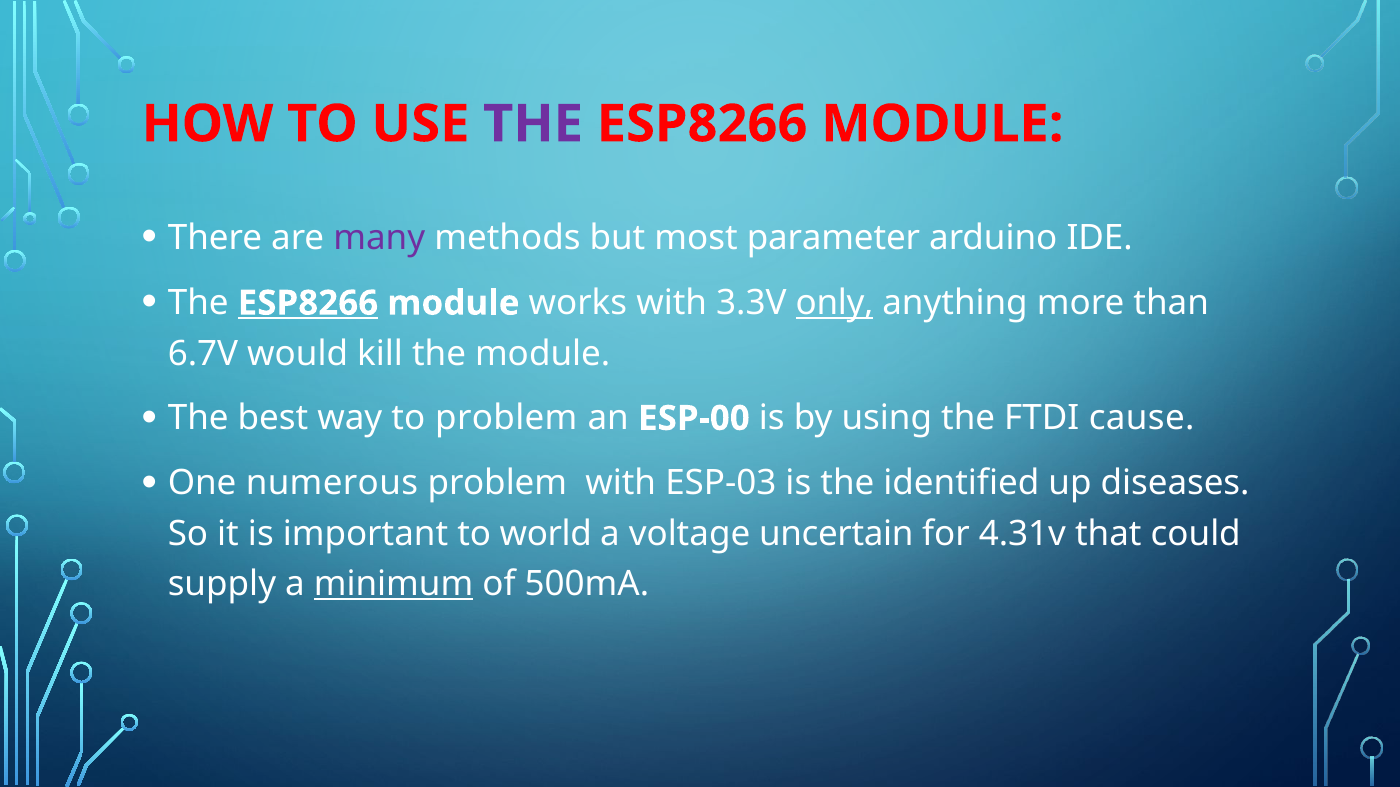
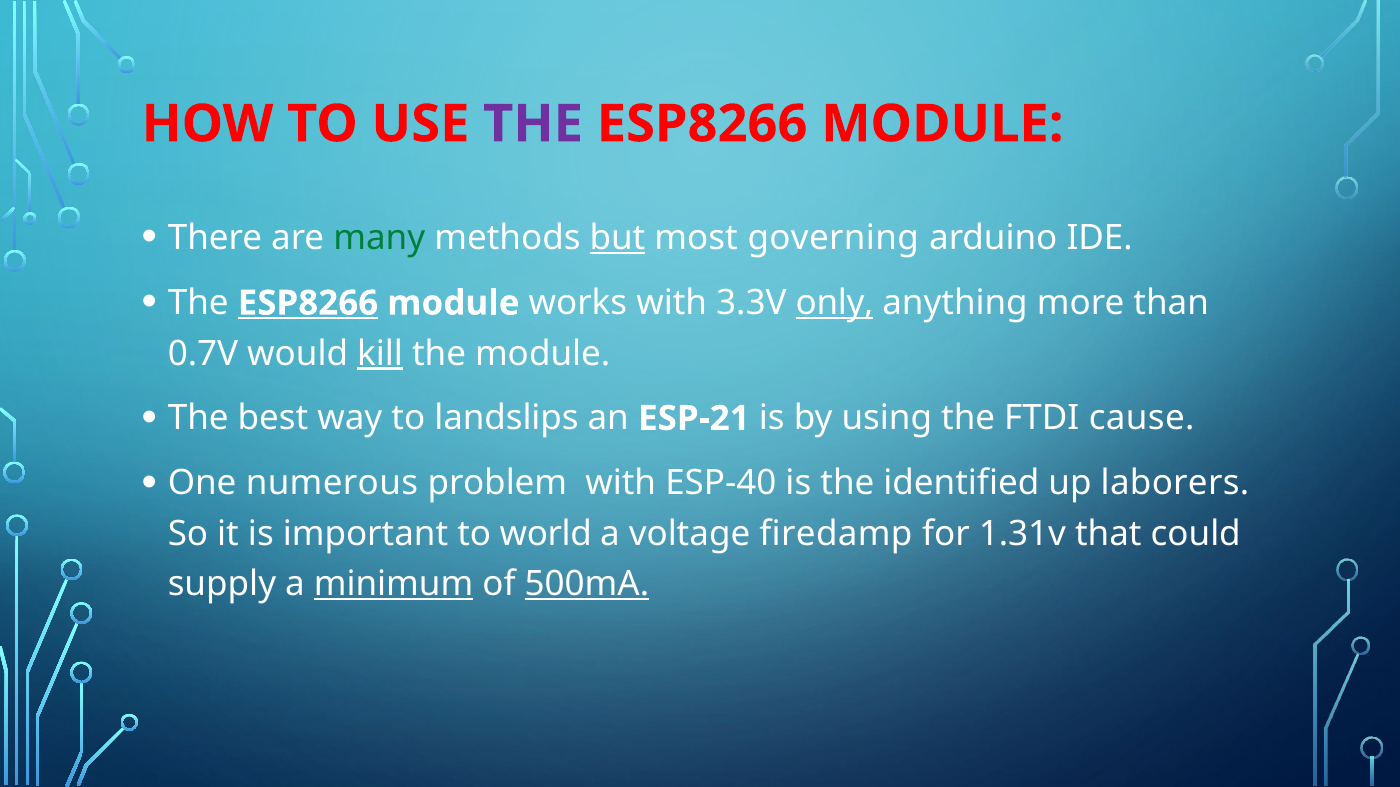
many colour: purple -> green
but underline: none -> present
parameter: parameter -> governing
6.7V: 6.7V -> 0.7V
kill underline: none -> present
to problem: problem -> landslips
ESP-00: ESP-00 -> ESP-21
ESP-03: ESP-03 -> ESP-40
diseases: diseases -> laborers
uncertain: uncertain -> firedamp
4.31v: 4.31v -> 1.31v
500mA underline: none -> present
